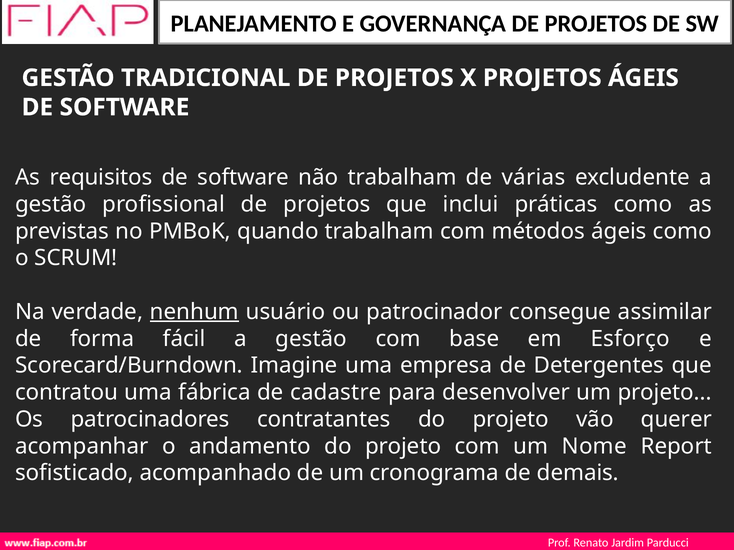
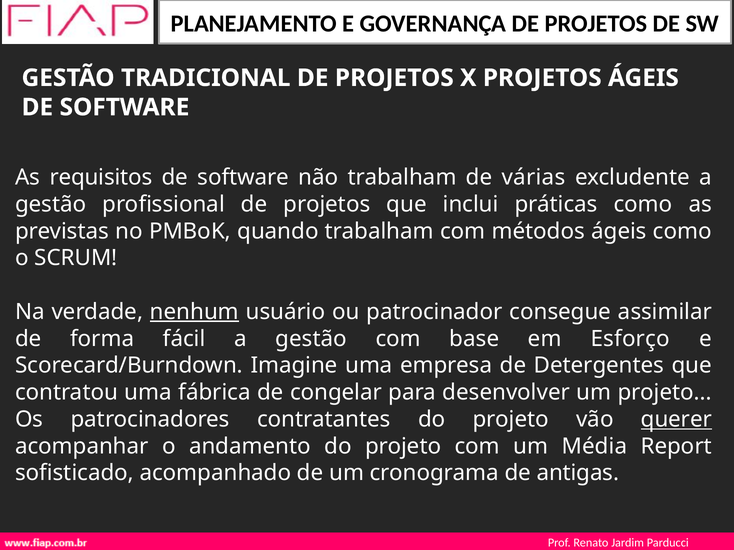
cadastre: cadastre -> congelar
querer underline: none -> present
Nome: Nome -> Média
demais: demais -> antigas
